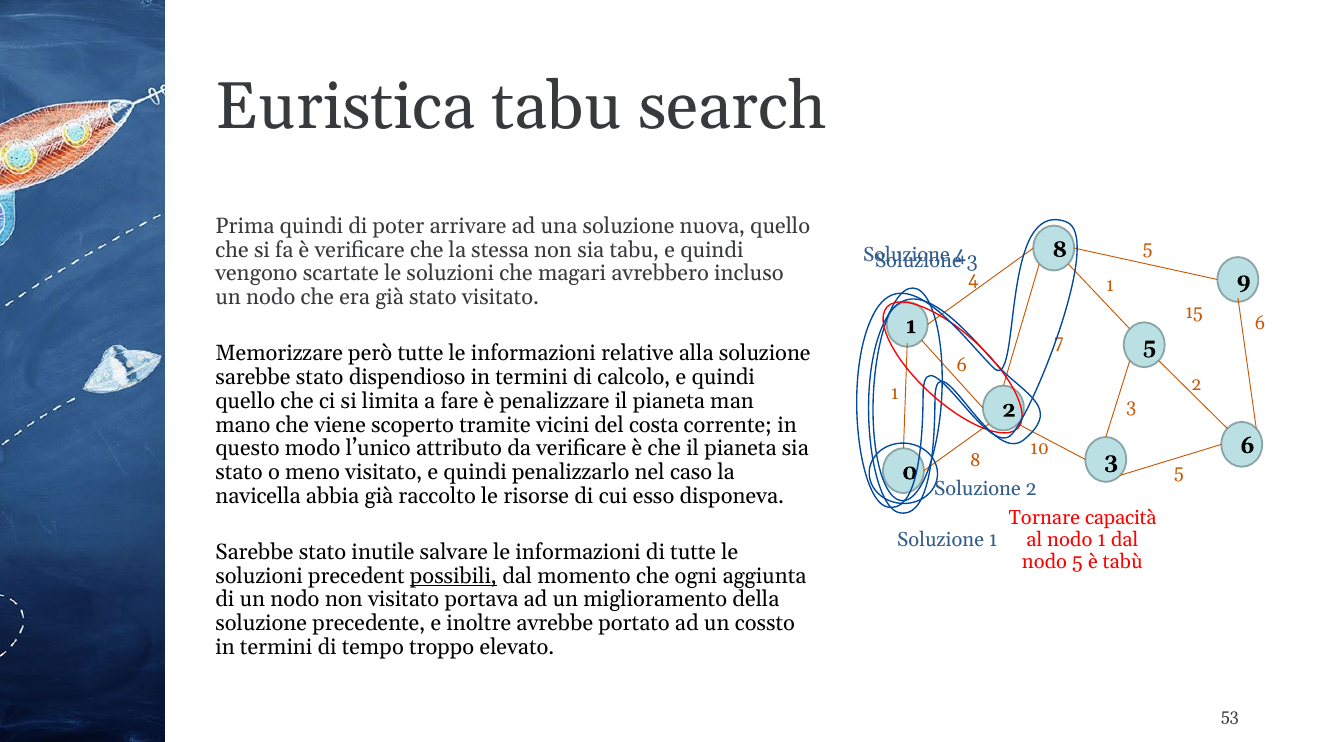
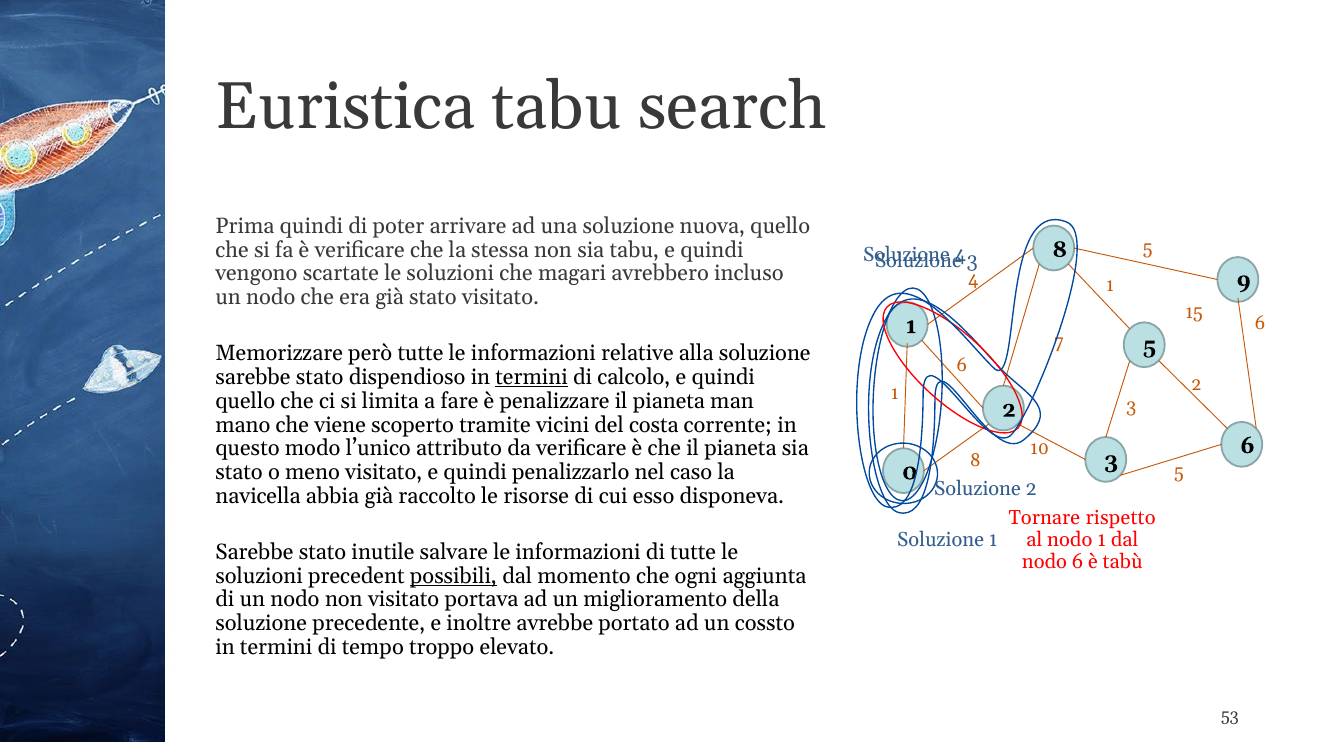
termini at (532, 377) underline: none -> present
capacità: capacità -> rispetto
nodo 5: 5 -> 6
